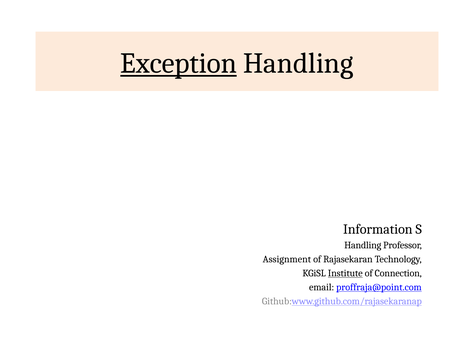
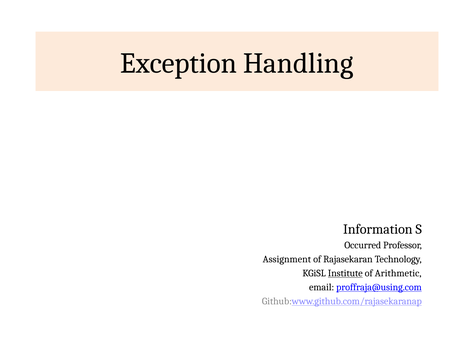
Exception underline: present -> none
Handling at (363, 245): Handling -> Occurred
Connection: Connection -> Arithmetic
proffraja@point.com: proffraja@point.com -> proffraja@using.com
